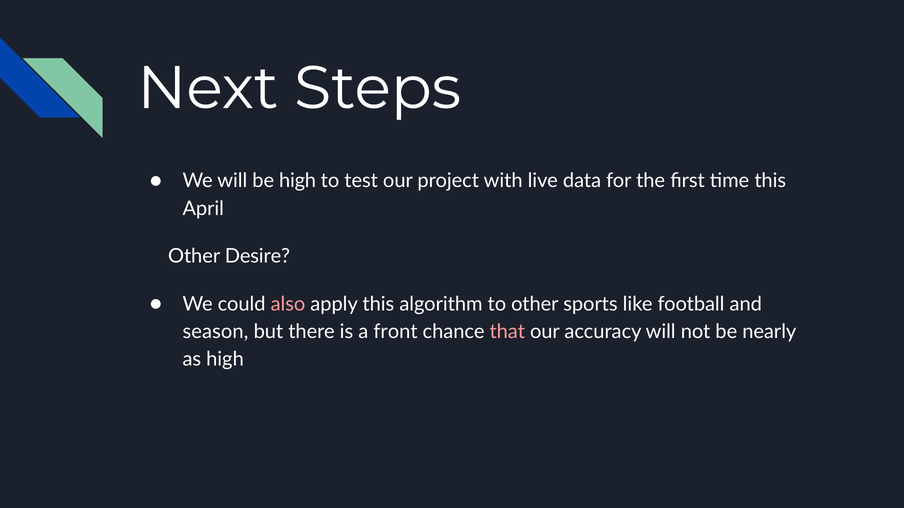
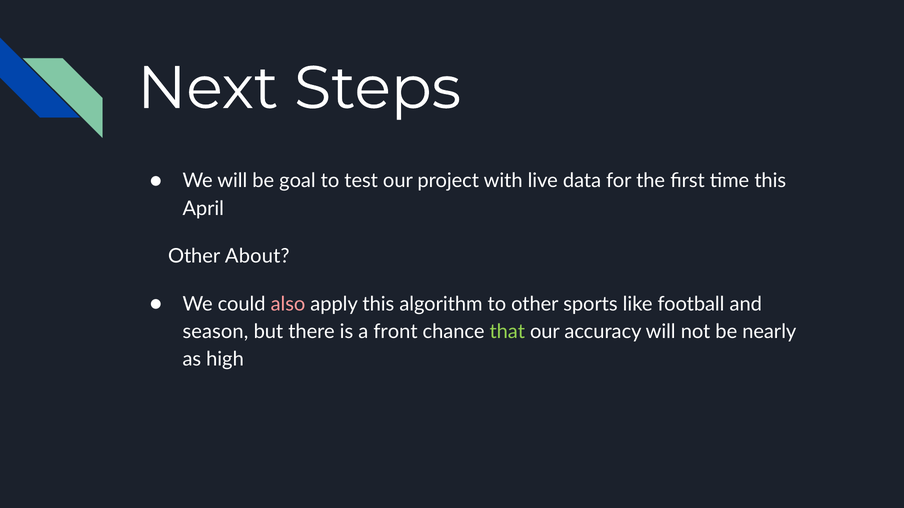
be high: high -> goal
Desire: Desire -> About
that colour: pink -> light green
